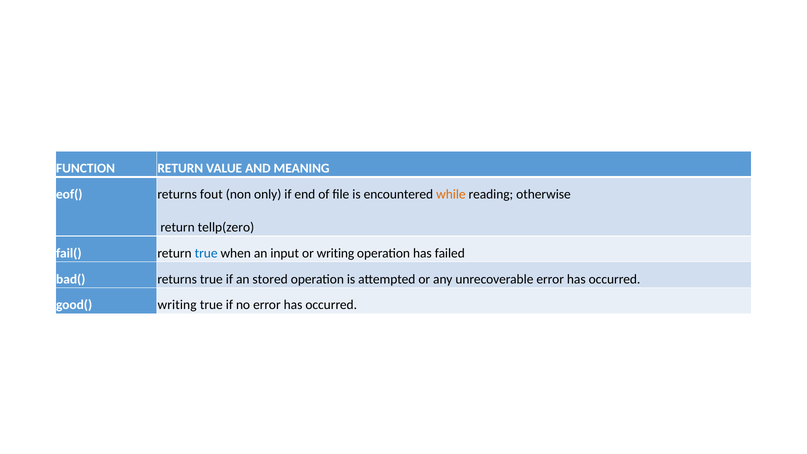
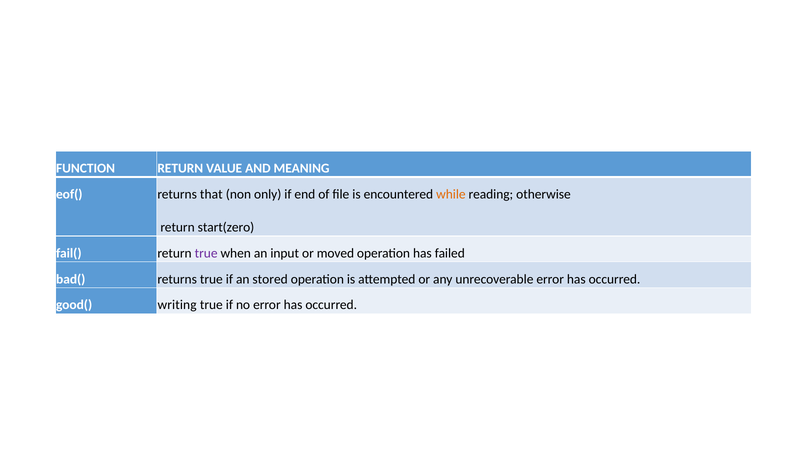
fout: fout -> that
tellp(zero: tellp(zero -> start(zero
true at (206, 253) colour: blue -> purple
or writing: writing -> moved
